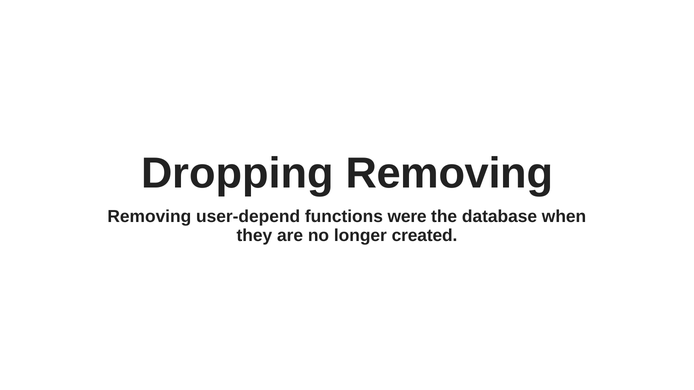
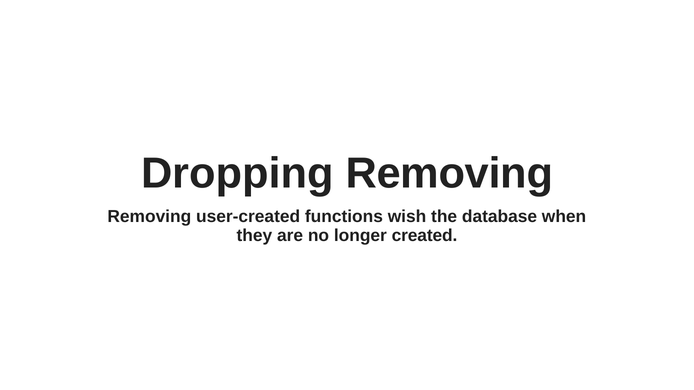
user-depend: user-depend -> user-created
were: were -> wish
